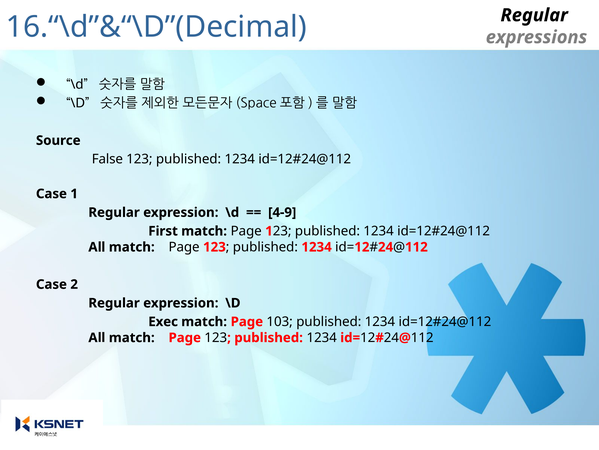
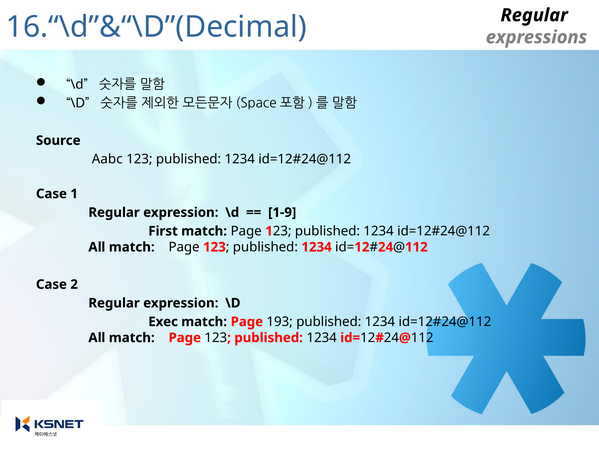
False: False -> Aabc
4-9: 4-9 -> 1-9
103: 103 -> 193
